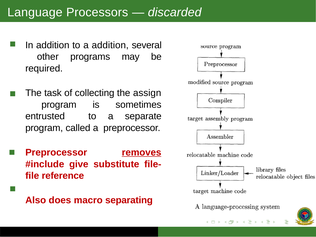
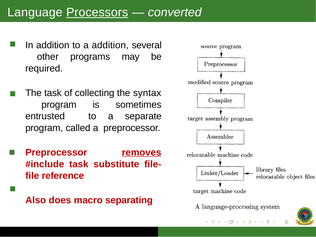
Processors underline: none -> present
discarded: discarded -> converted
assign: assign -> syntax
give at (79, 164): give -> task
